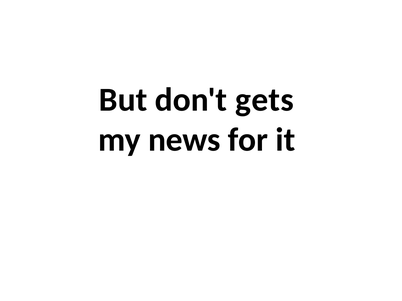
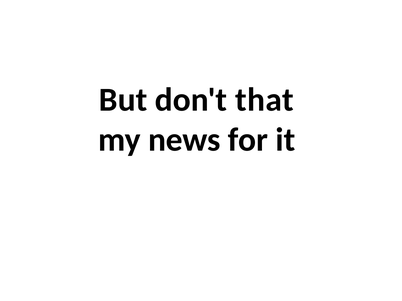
gets: gets -> that
